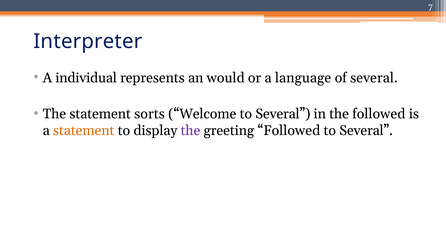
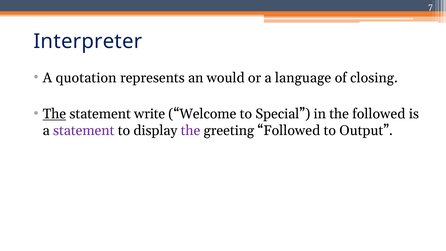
individual: individual -> quotation
of several: several -> closing
The at (54, 114) underline: none -> present
sorts: sorts -> write
Welcome to Several: Several -> Special
statement at (84, 131) colour: orange -> purple
Several at (366, 131): Several -> Output
